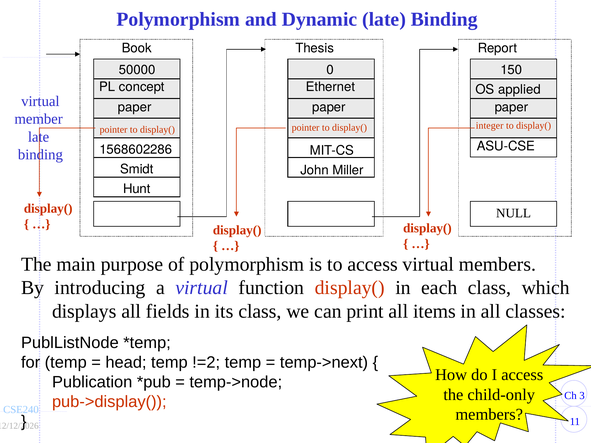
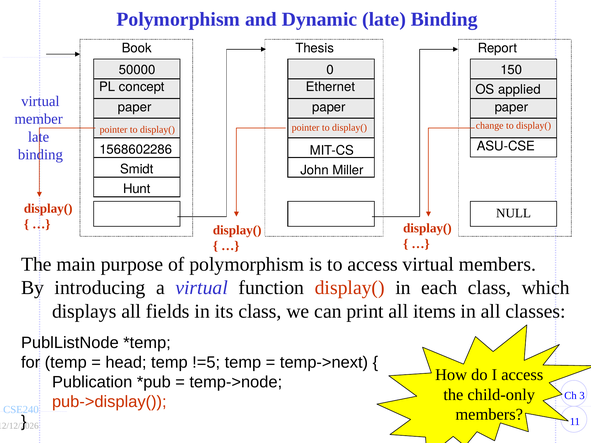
integer: integer -> change
!=2: !=2 -> !=5
